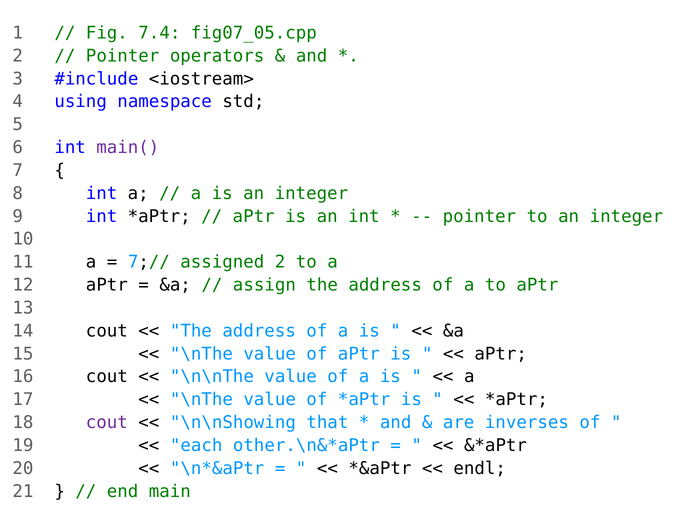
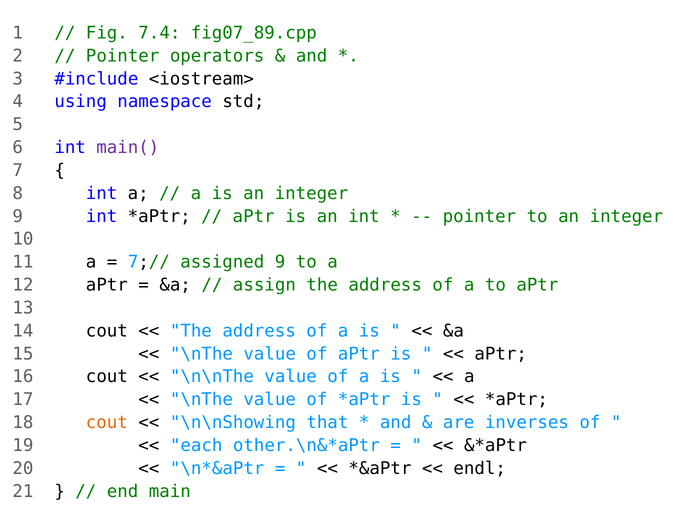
fig07_05.cpp: fig07_05.cpp -> fig07_89.cpp
assigned 2: 2 -> 9
cout at (107, 422) colour: purple -> orange
